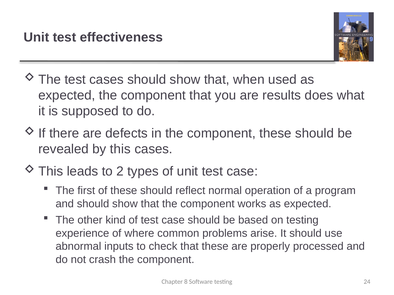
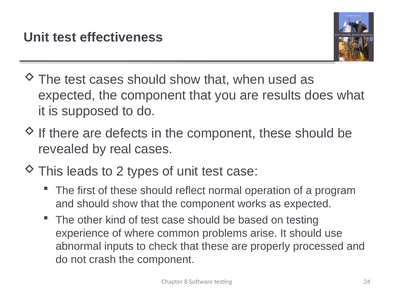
this: this -> real
